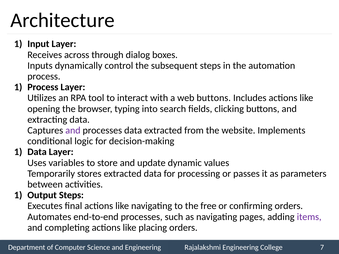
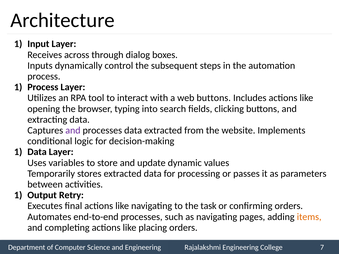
Output Steps: Steps -> Retry
free: free -> task
items colour: purple -> orange
